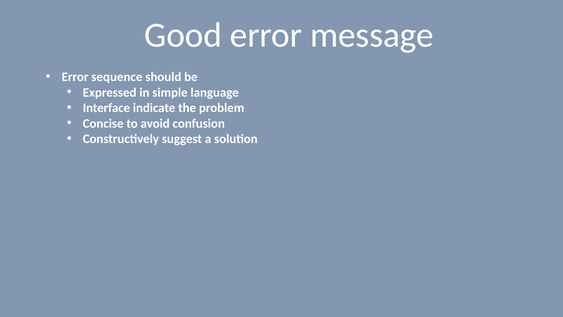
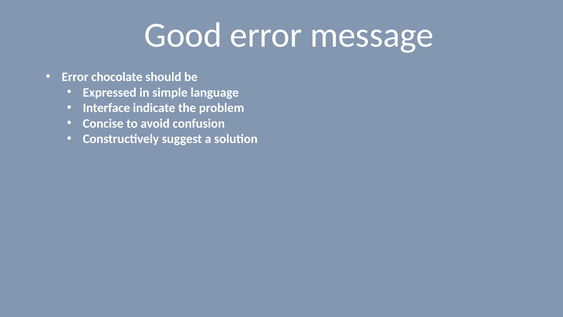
sequence: sequence -> chocolate
